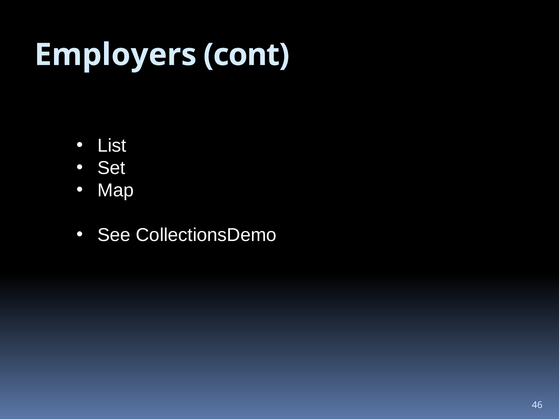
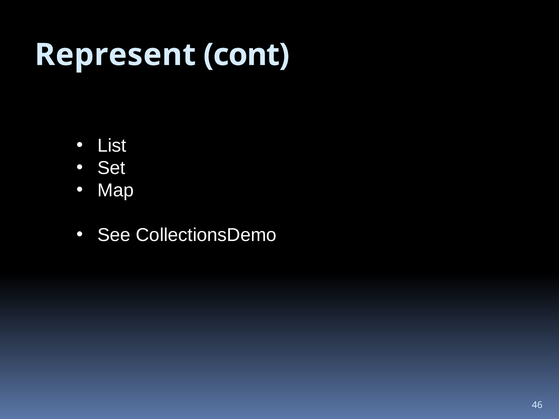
Employers: Employers -> Represent
